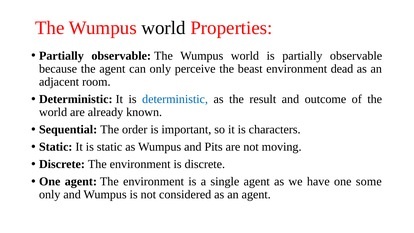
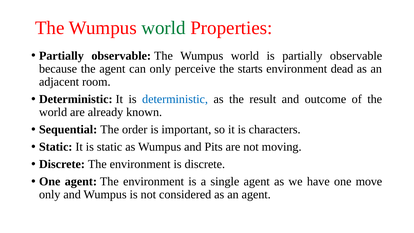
world at (164, 28) colour: black -> green
beast: beast -> starts
some: some -> move
